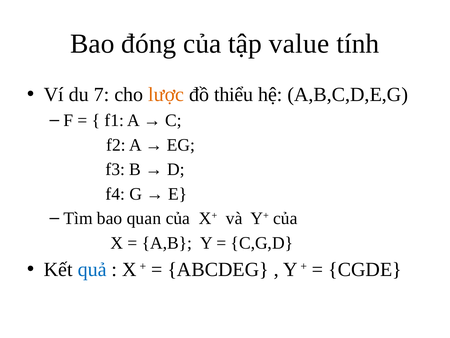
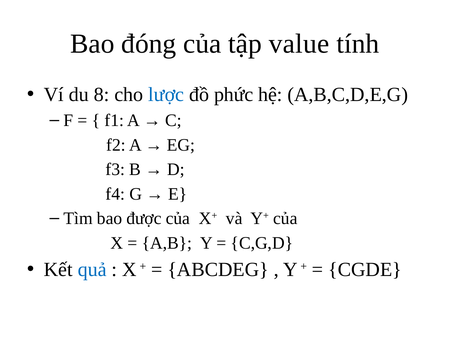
7: 7 -> 8
lược colour: orange -> blue
thiểu: thiểu -> phức
quan: quan -> được
